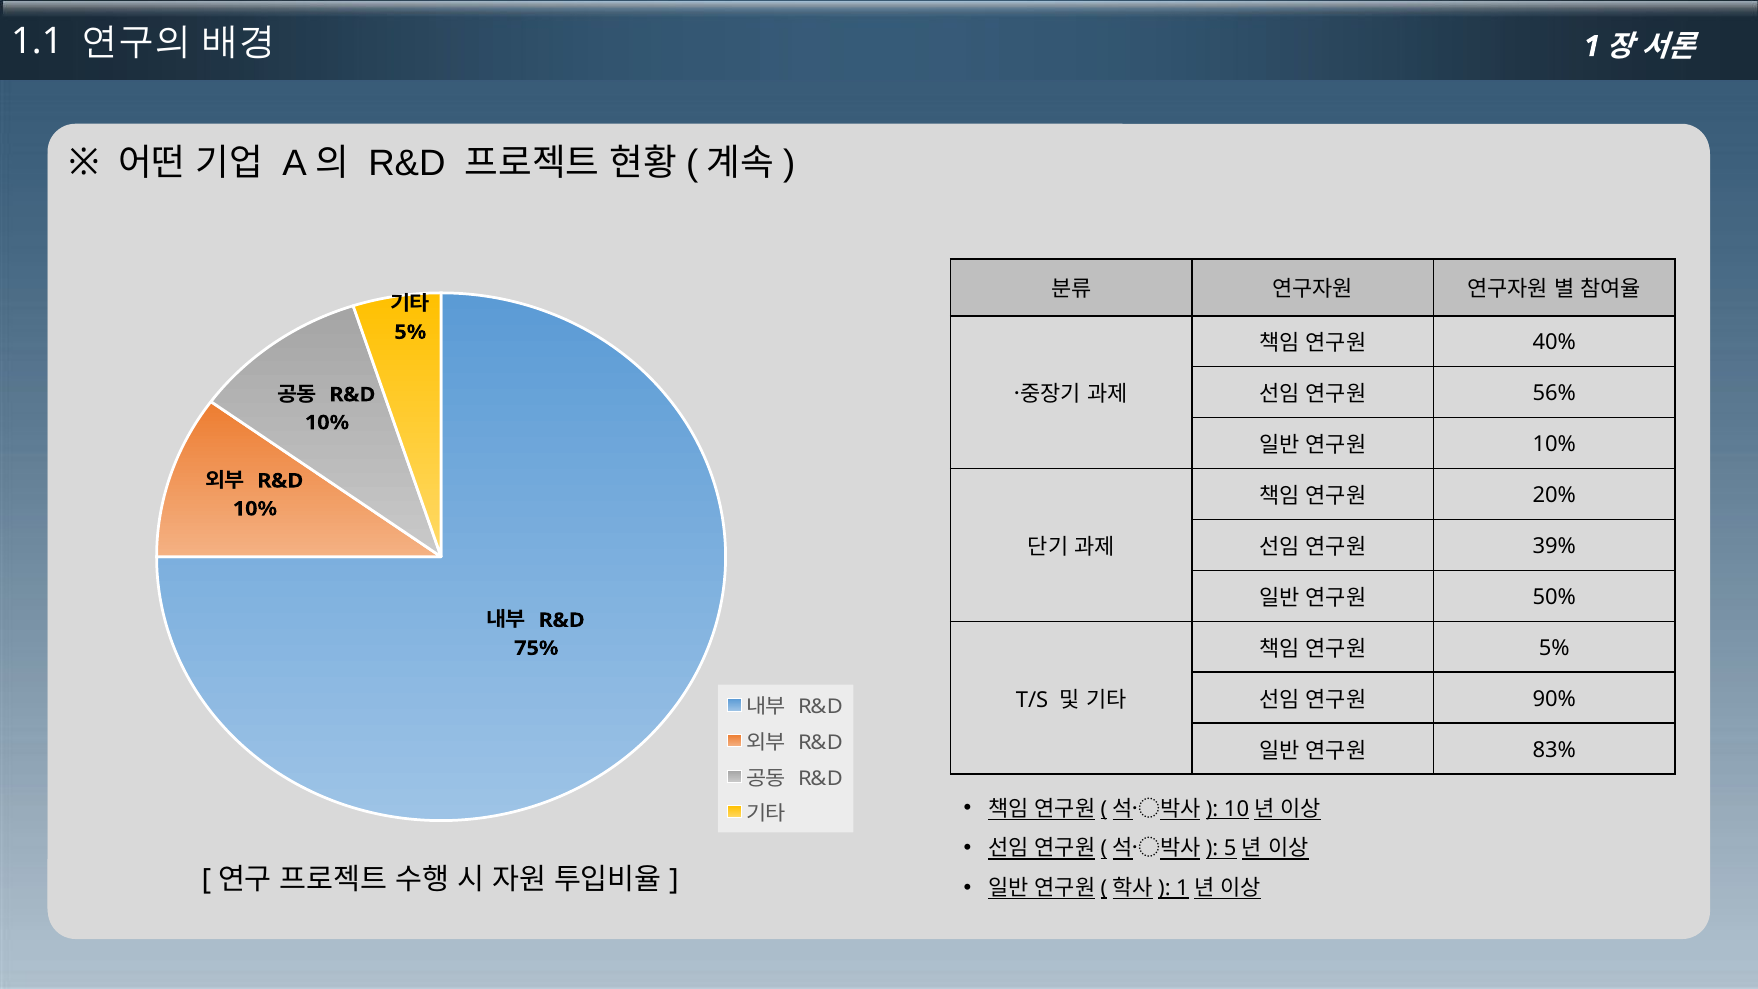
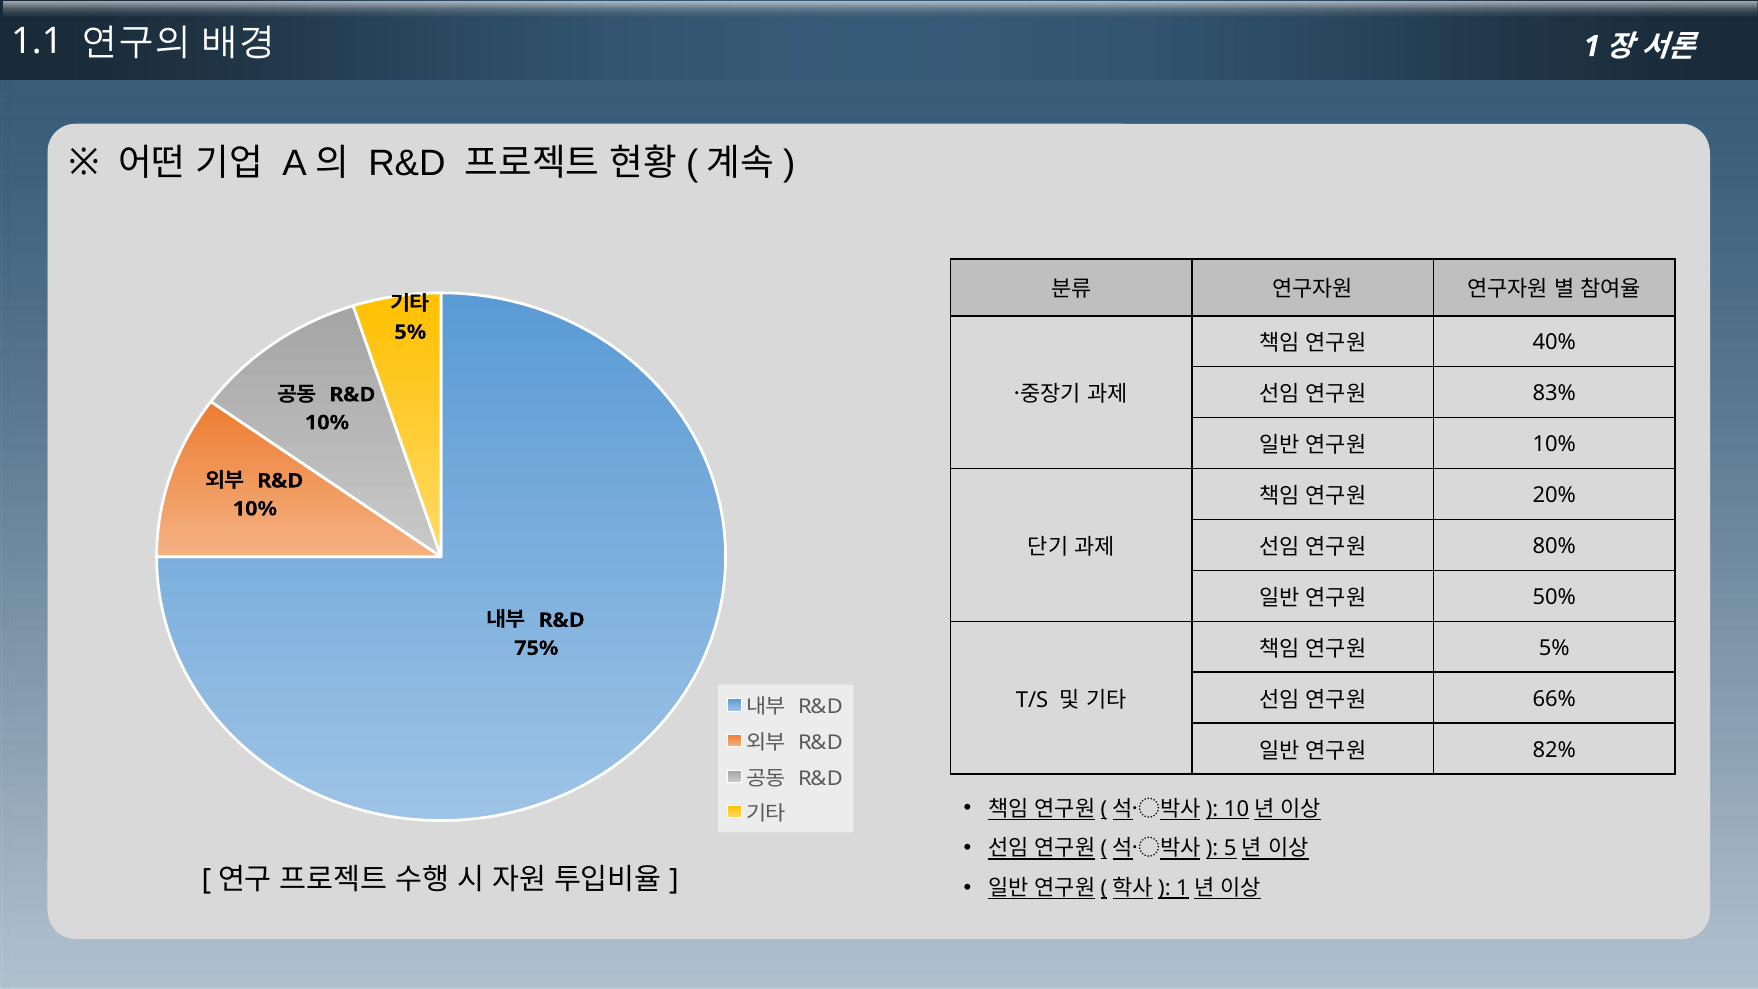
56%: 56% -> 83%
39%: 39% -> 80%
90%: 90% -> 66%
83%: 83% -> 82%
